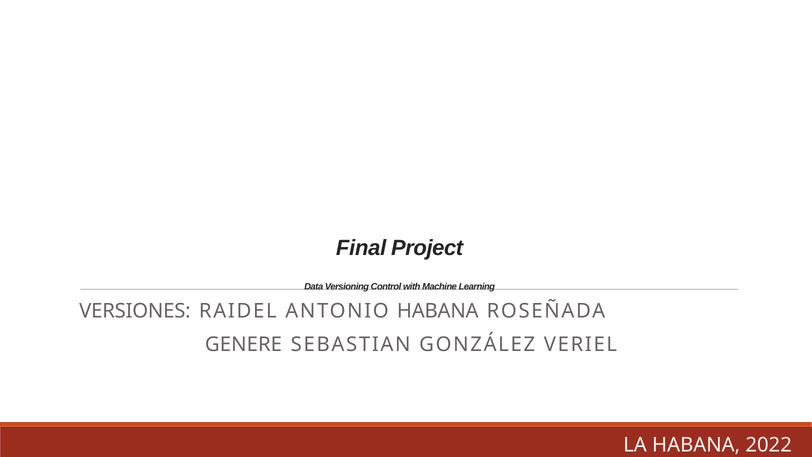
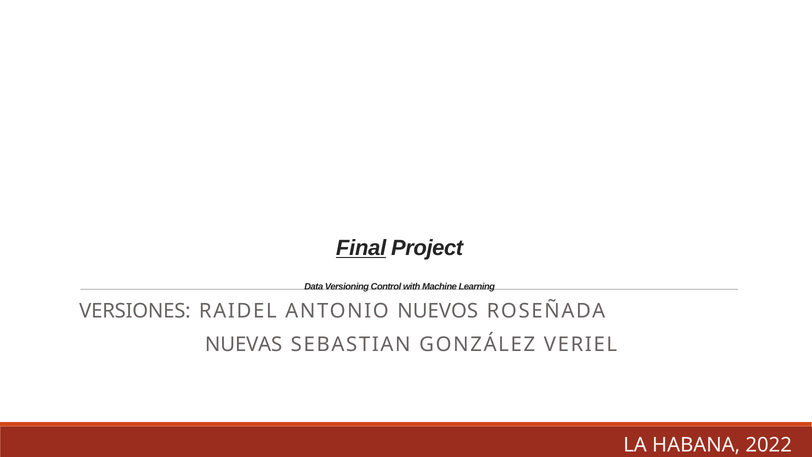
Final underline: none -> present
ANTONIO HABANA: HABANA -> NUEVOS
GENERE: GENERE -> NUEVAS
